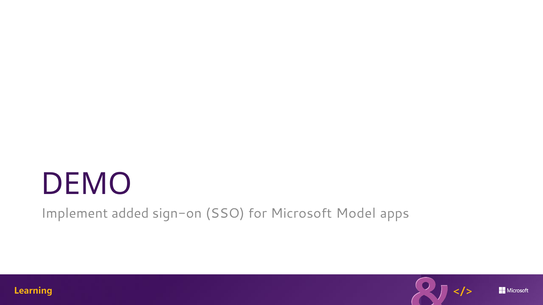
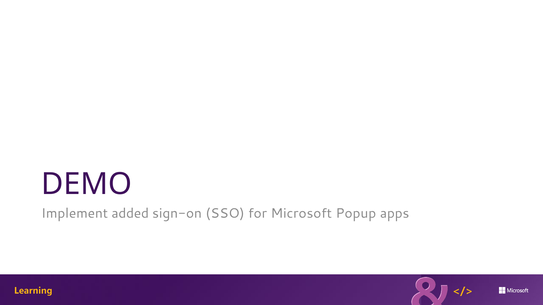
Model: Model -> Popup
